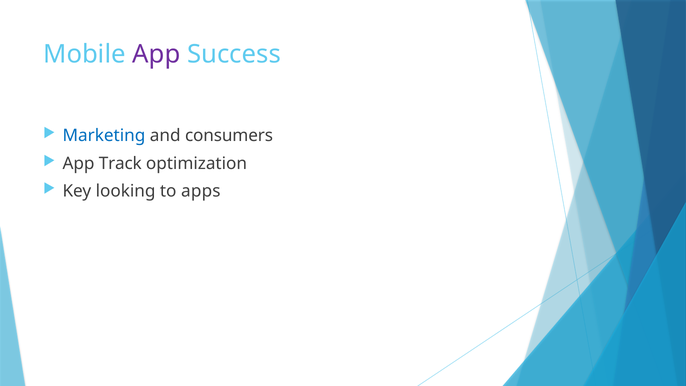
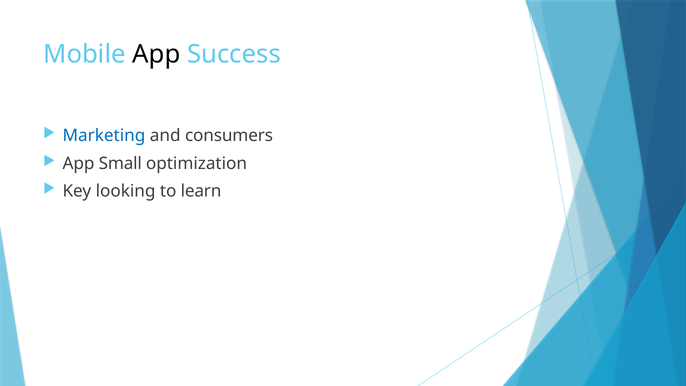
App at (156, 54) colour: purple -> black
Track: Track -> Small
apps: apps -> learn
